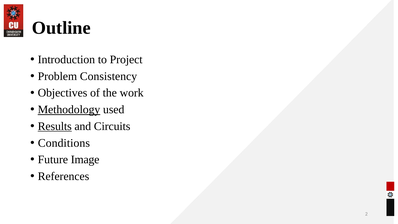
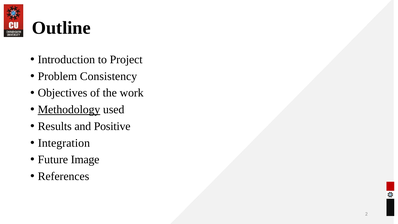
Results underline: present -> none
Circuits: Circuits -> Positive
Conditions: Conditions -> Integration
